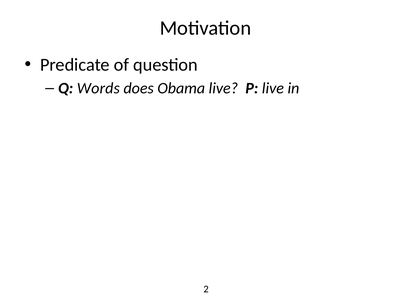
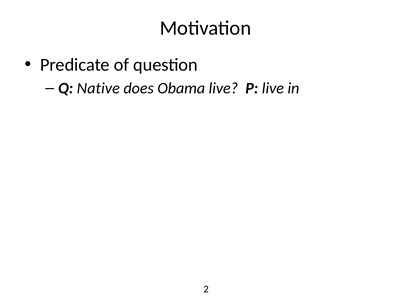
Words: Words -> Native
